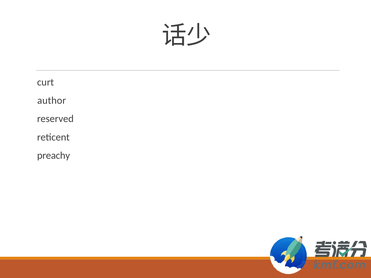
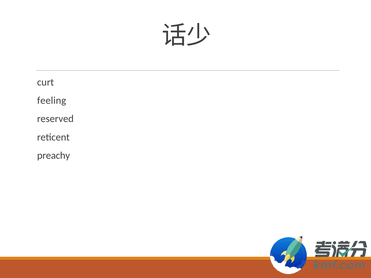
author: author -> feeling
